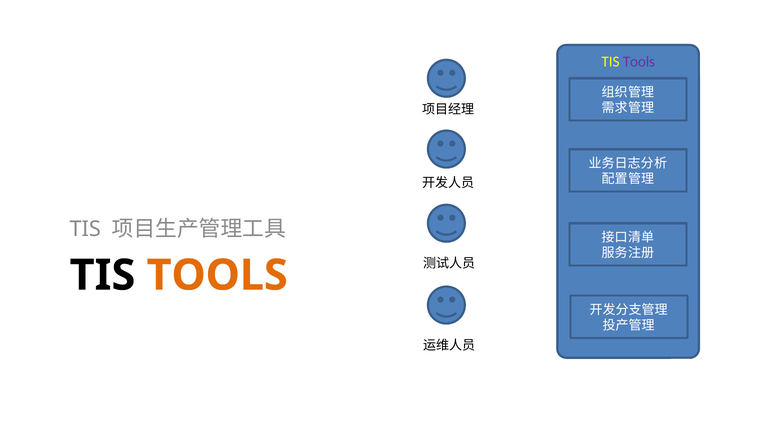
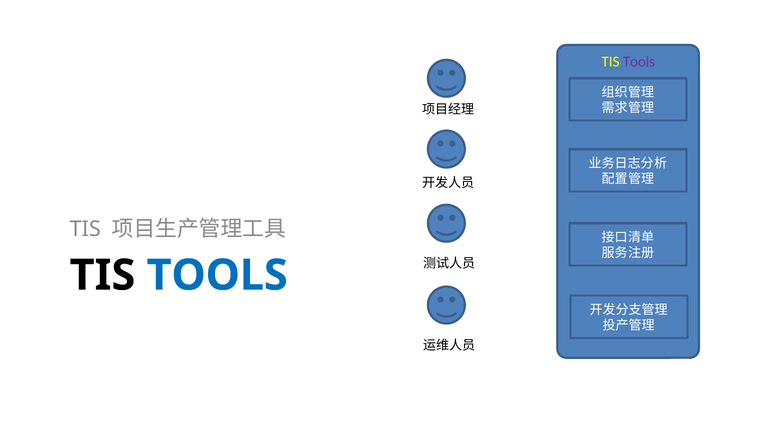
TOOLS at (217, 275) colour: orange -> blue
